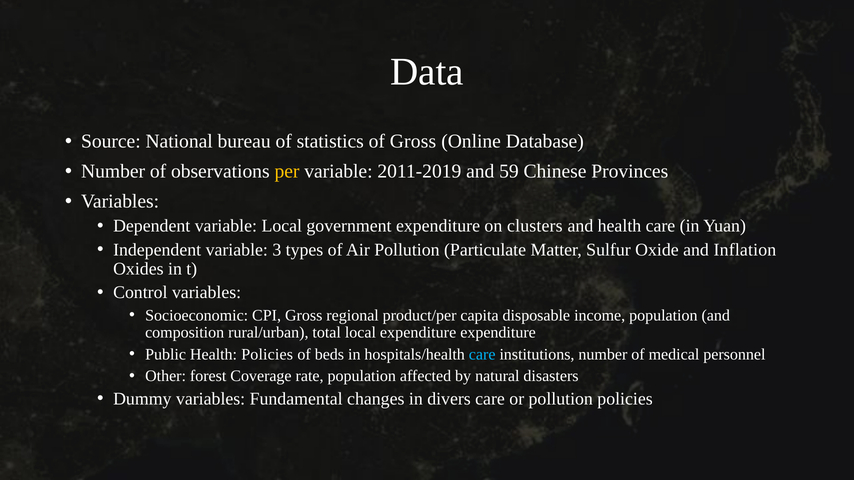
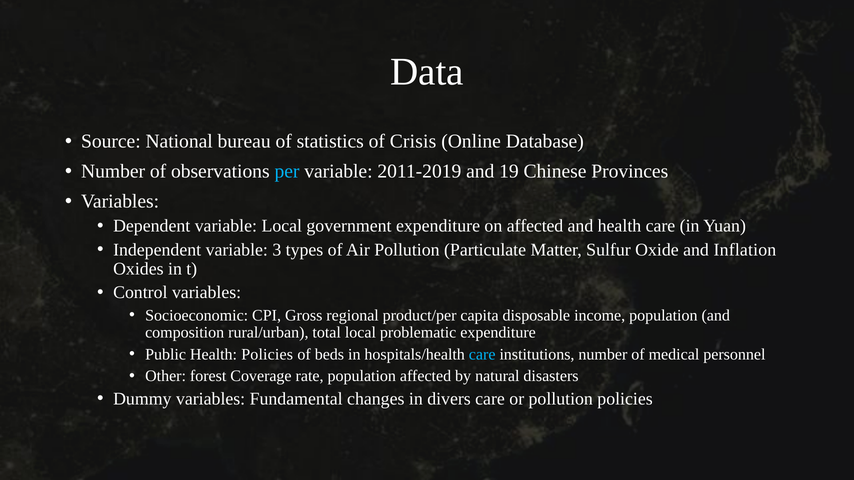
of Gross: Gross -> Crisis
per colour: yellow -> light blue
59: 59 -> 19
on clusters: clusters -> affected
local expenditure: expenditure -> problematic
